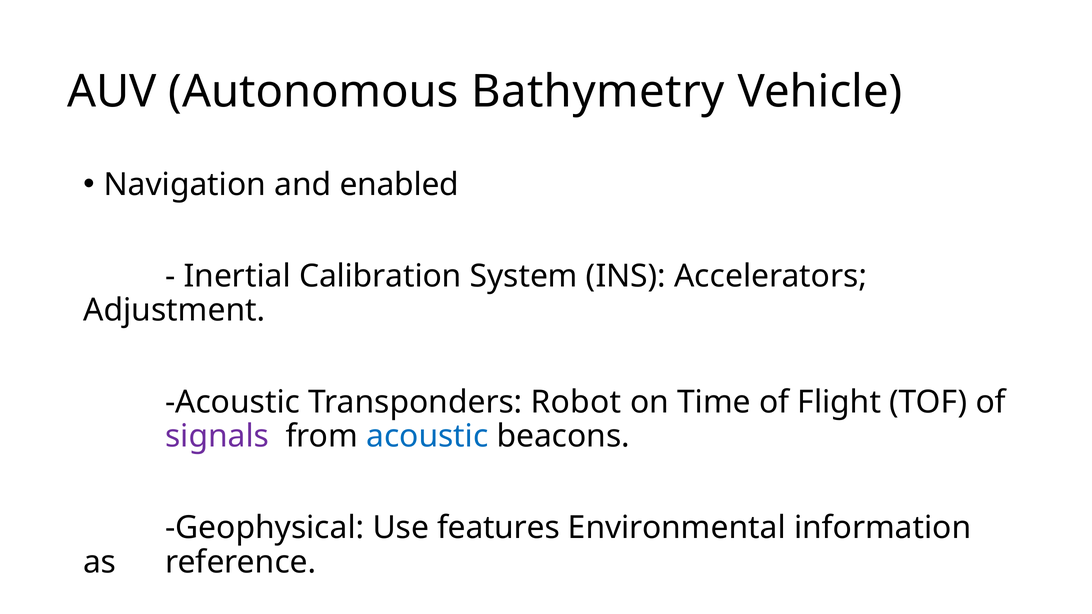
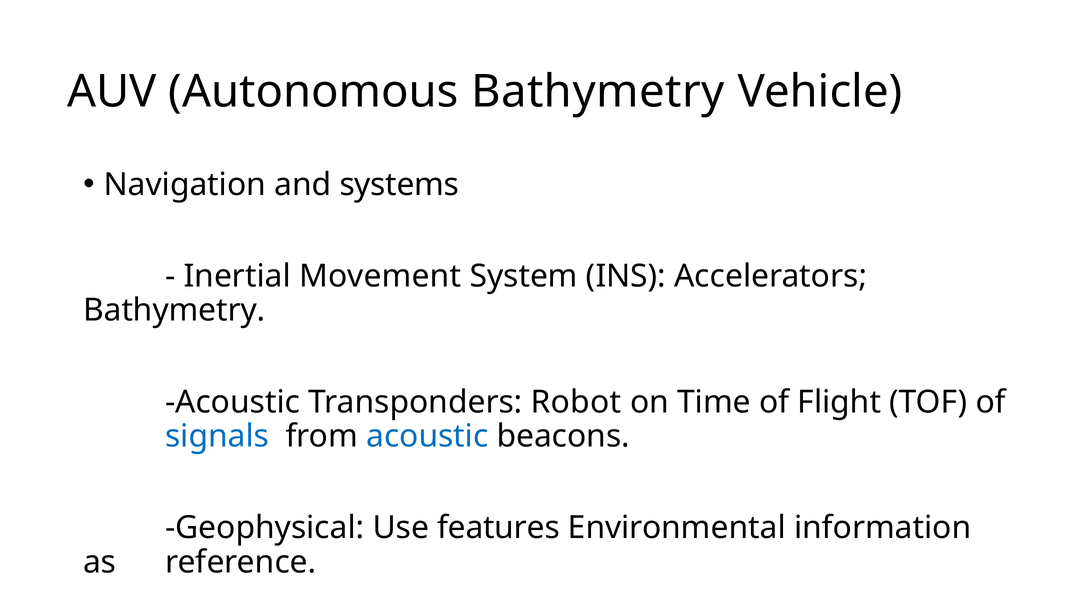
enabled: enabled -> systems
Calibration: Calibration -> Movement
Adjustment at (174, 311): Adjustment -> Bathymetry
signals colour: purple -> blue
